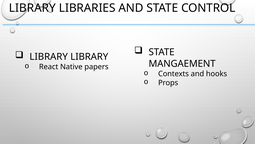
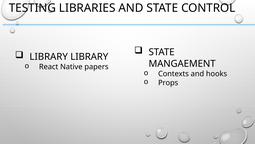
LIBRARY at (32, 8): LIBRARY -> TESTING
